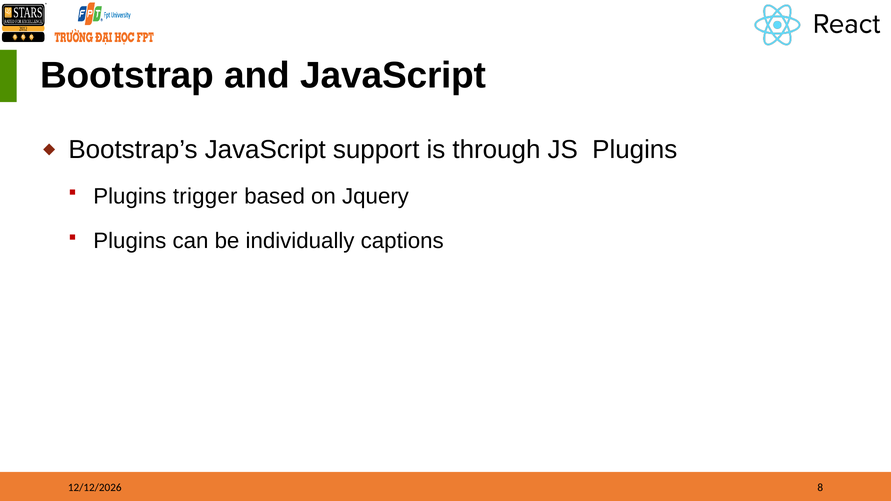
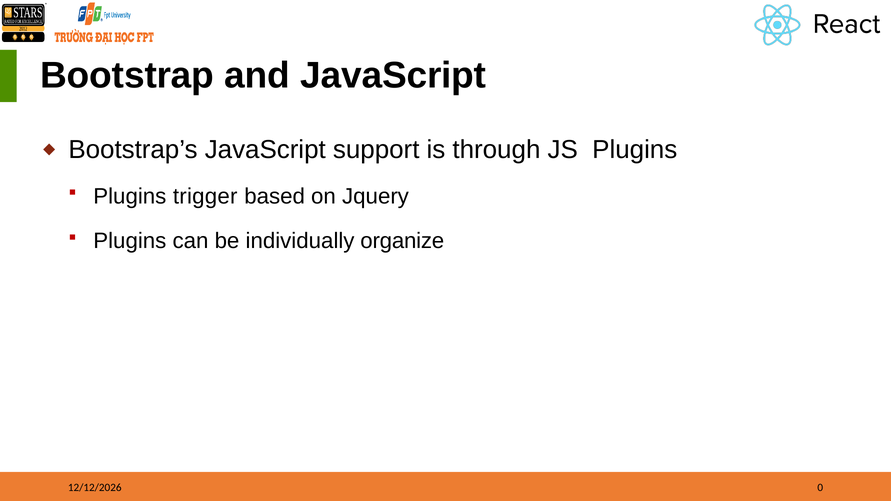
captions: captions -> organize
8: 8 -> 0
